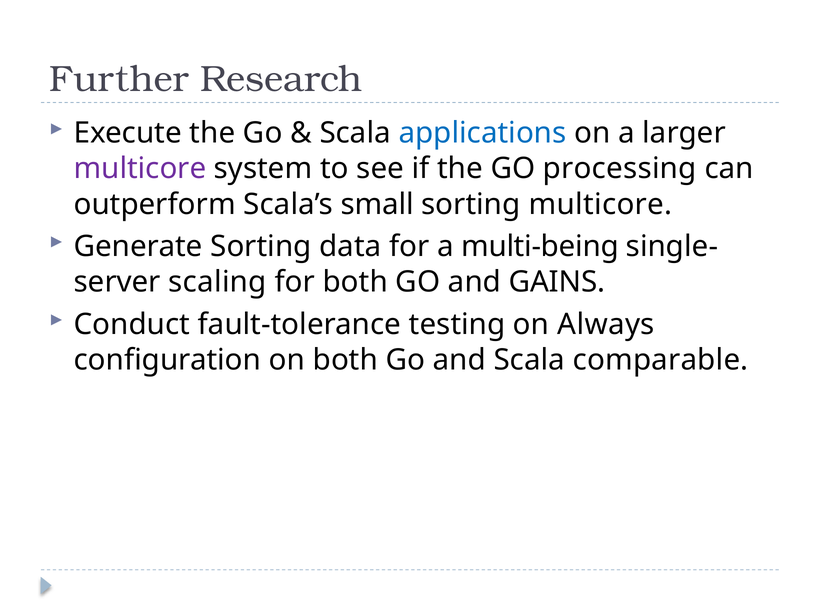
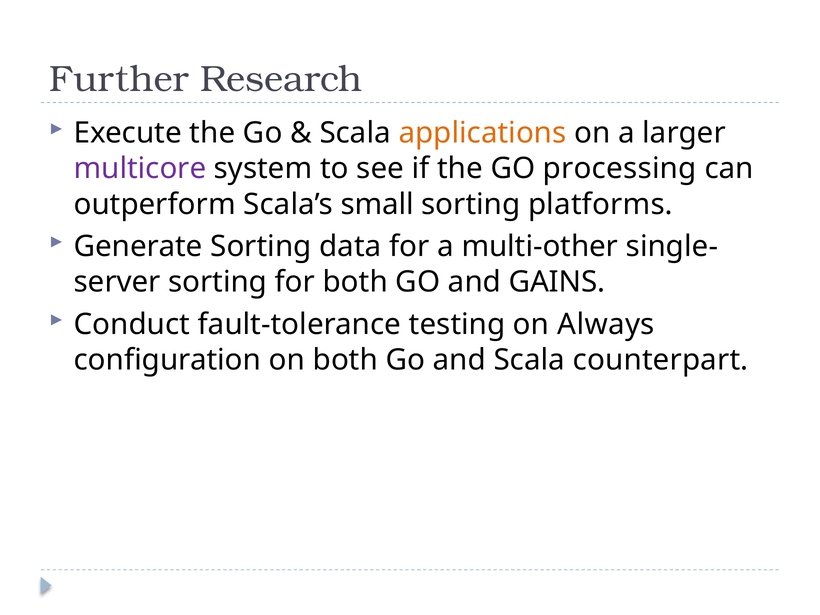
applications colour: blue -> orange
sorting multicore: multicore -> platforms
multi-being: multi-being -> multi-other
scaling at (218, 282): scaling -> sorting
comparable: comparable -> counterpart
